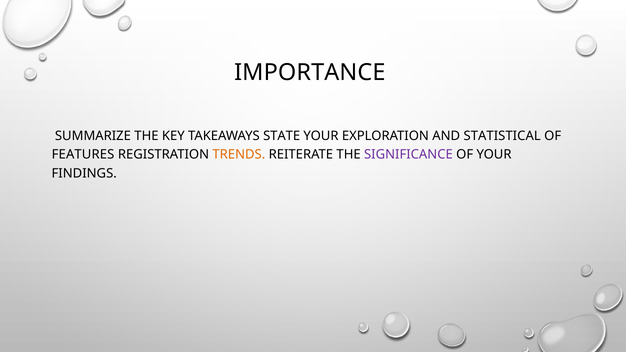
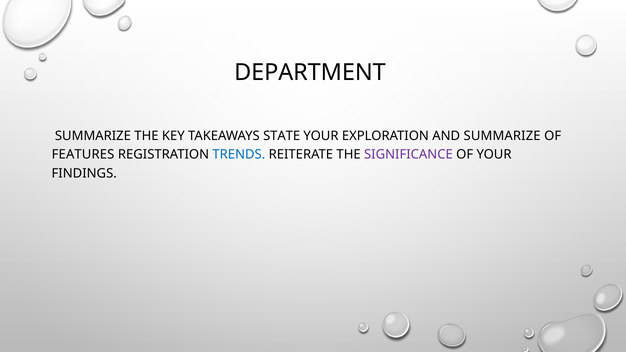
IMPORTANCE: IMPORTANCE -> DEPARTMENT
AND STATISTICAL: STATISTICAL -> SUMMARIZE
TRENDS colour: orange -> blue
